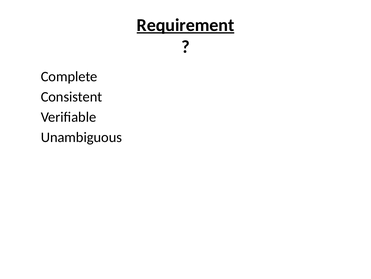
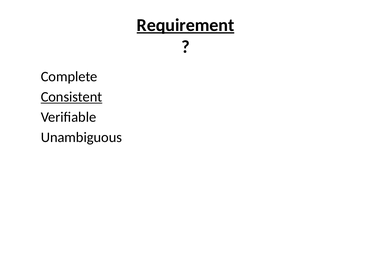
Consistent underline: none -> present
